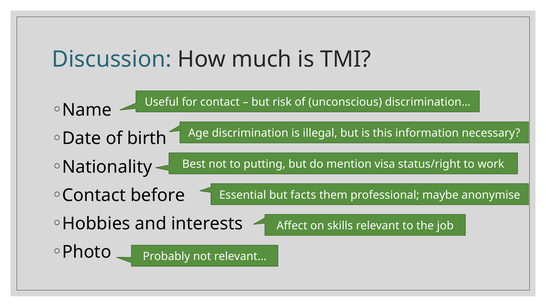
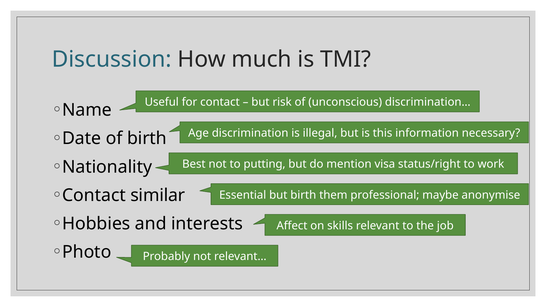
before: before -> similar
but facts: facts -> birth
